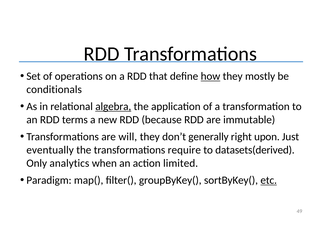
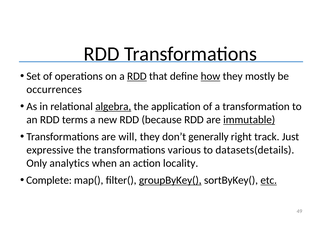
RDD at (137, 76) underline: none -> present
conditionals: conditionals -> occurrences
immutable underline: none -> present
upon: upon -> track
eventually: eventually -> expressive
require: require -> various
datasets(derived: datasets(derived -> datasets(details
limited: limited -> locality
Paradigm: Paradigm -> Complete
groupByKey( underline: none -> present
